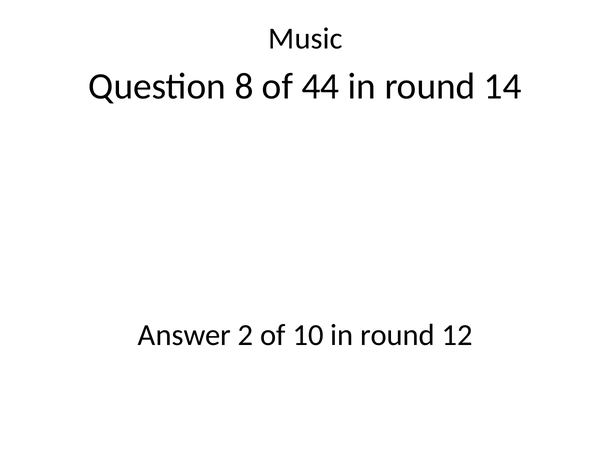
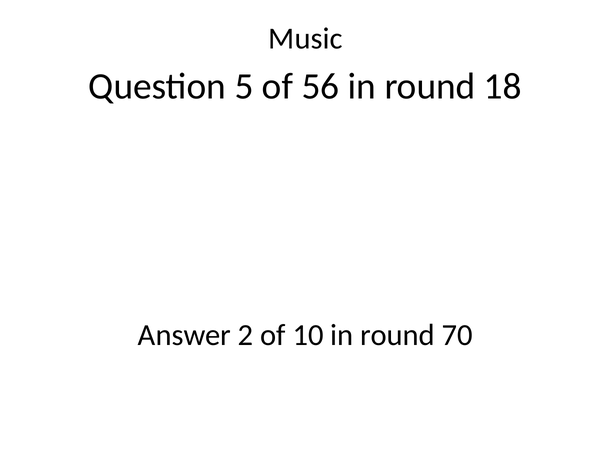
8: 8 -> 5
44: 44 -> 56
14: 14 -> 18
12: 12 -> 70
